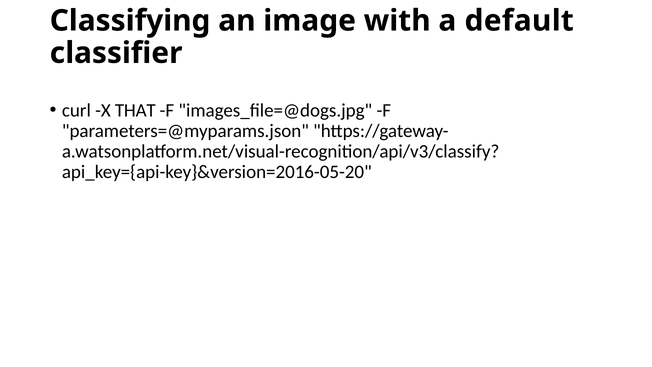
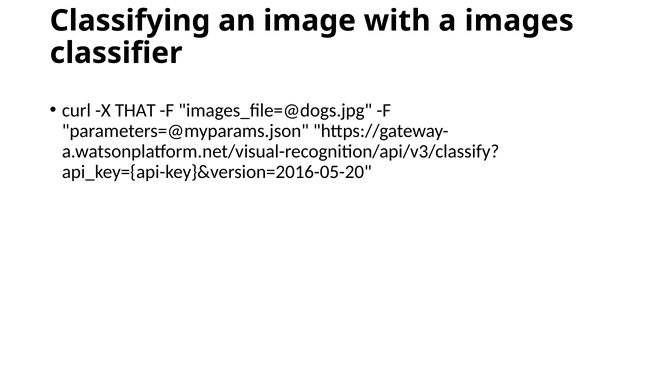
default: default -> images
